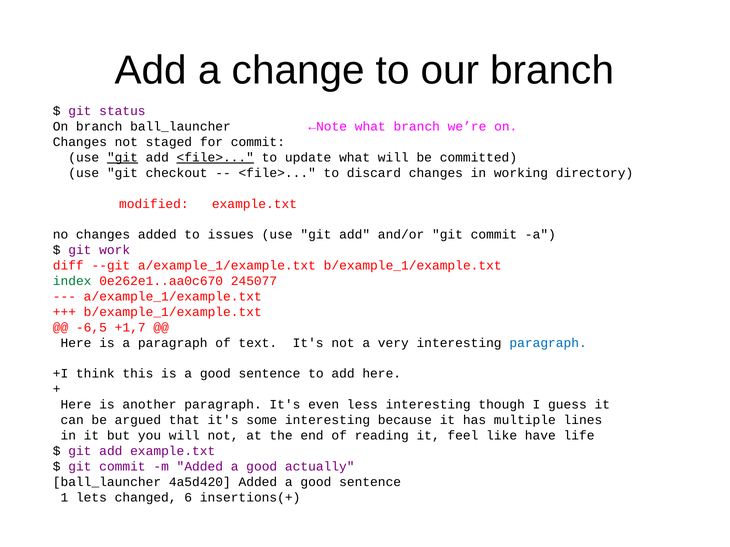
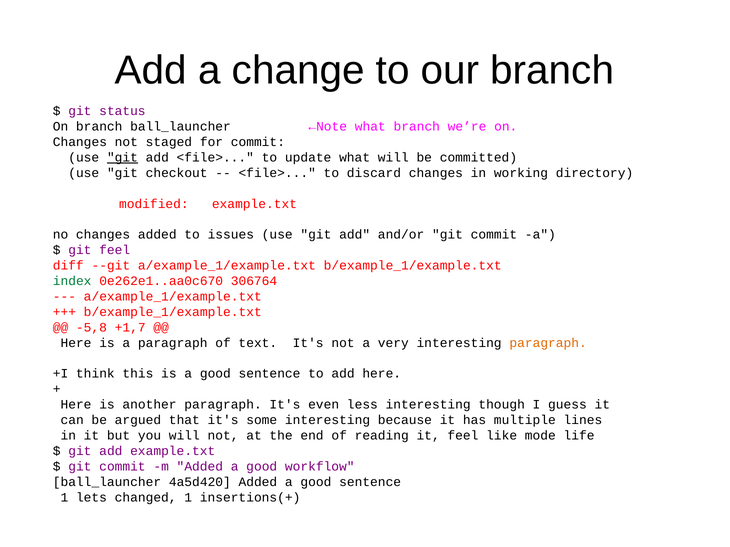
<file> at (215, 158) underline: present -> none
git work: work -> feel
245077: 245077 -> 306764
-6,5: -6,5 -> -5,8
paragraph at (548, 343) colour: blue -> orange
have: have -> mode
actually: actually -> workflow
changed 6: 6 -> 1
